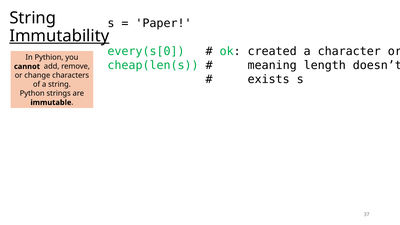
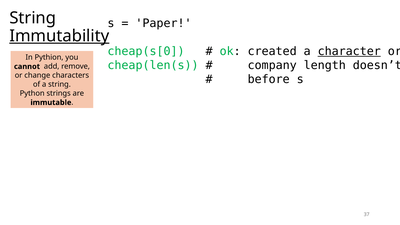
every(s[0: every(s[0 -> cheap(s[0
character underline: none -> present
meaning: meaning -> company
exists: exists -> before
